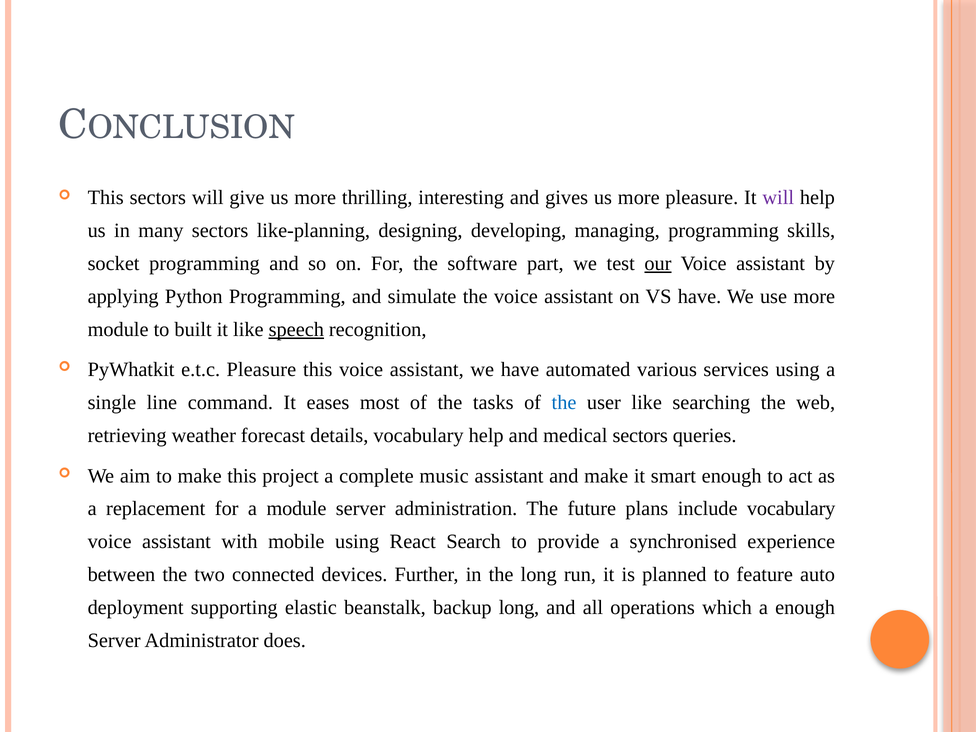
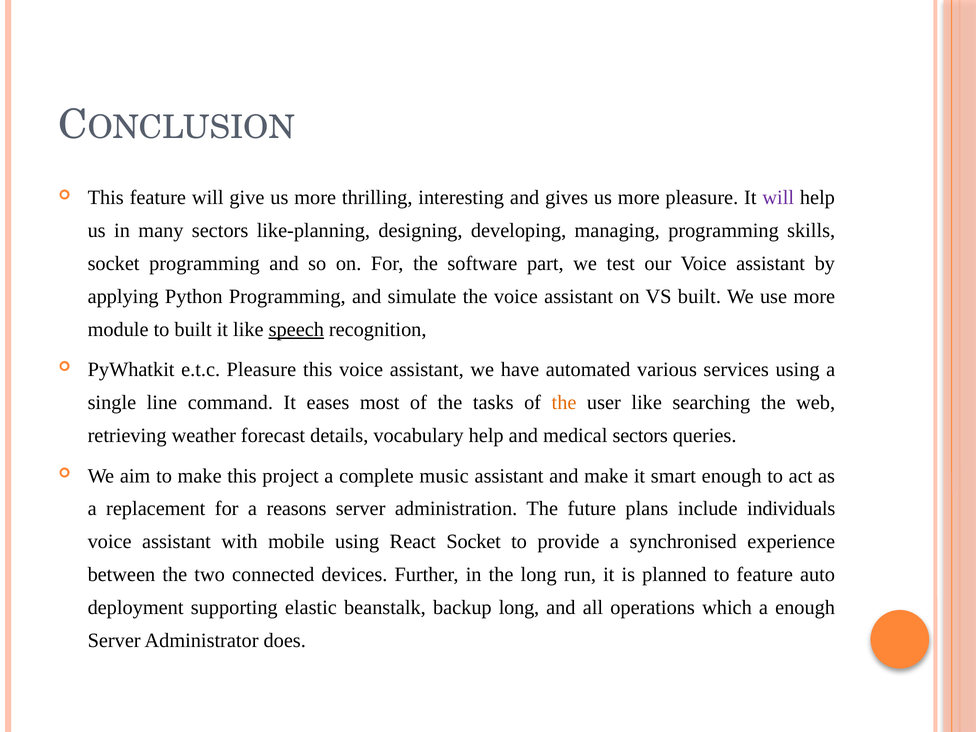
This sectors: sectors -> feature
our underline: present -> none
VS have: have -> built
the at (564, 403) colour: blue -> orange
a module: module -> reasons
include vocabulary: vocabulary -> individuals
React Search: Search -> Socket
